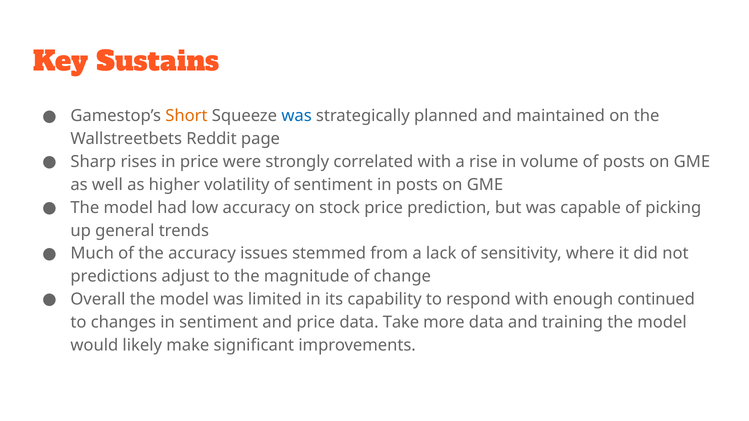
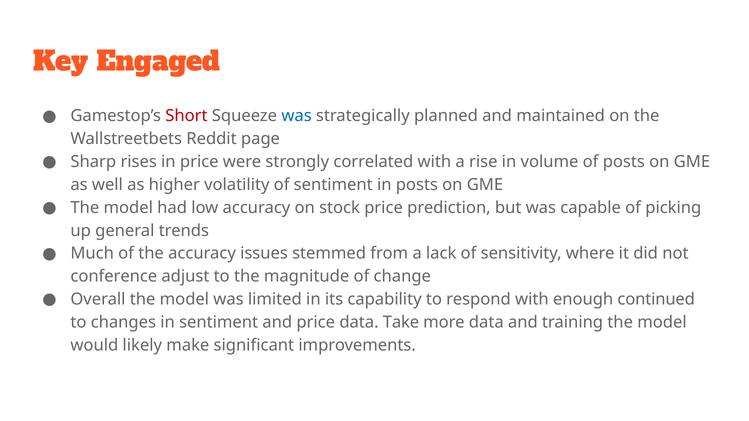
Sustains: Sustains -> Engaged
Short colour: orange -> red
predictions: predictions -> conference
